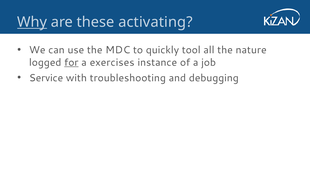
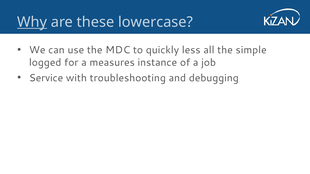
activating: activating -> lowercase
tool: tool -> less
nature: nature -> simple
for underline: present -> none
exercises: exercises -> measures
